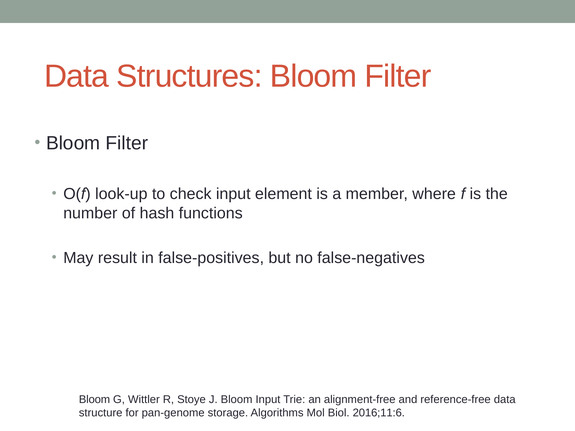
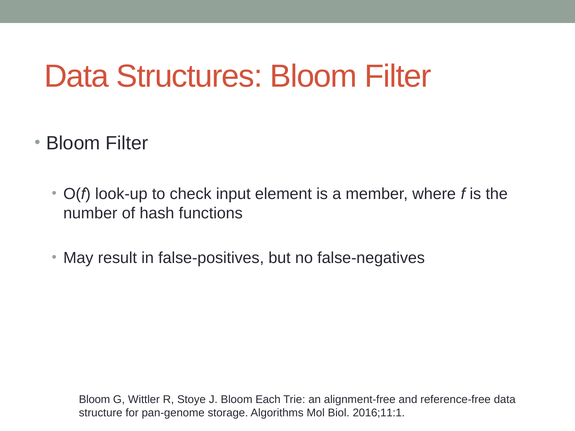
Bloom Input: Input -> Each
2016;11:6: 2016;11:6 -> 2016;11:1
